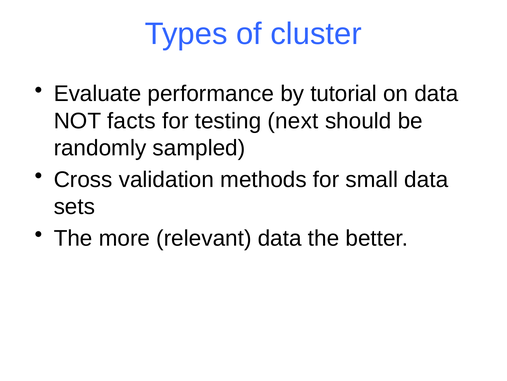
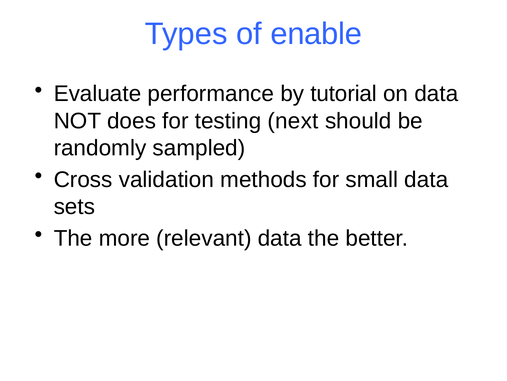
cluster: cluster -> enable
facts: facts -> does
